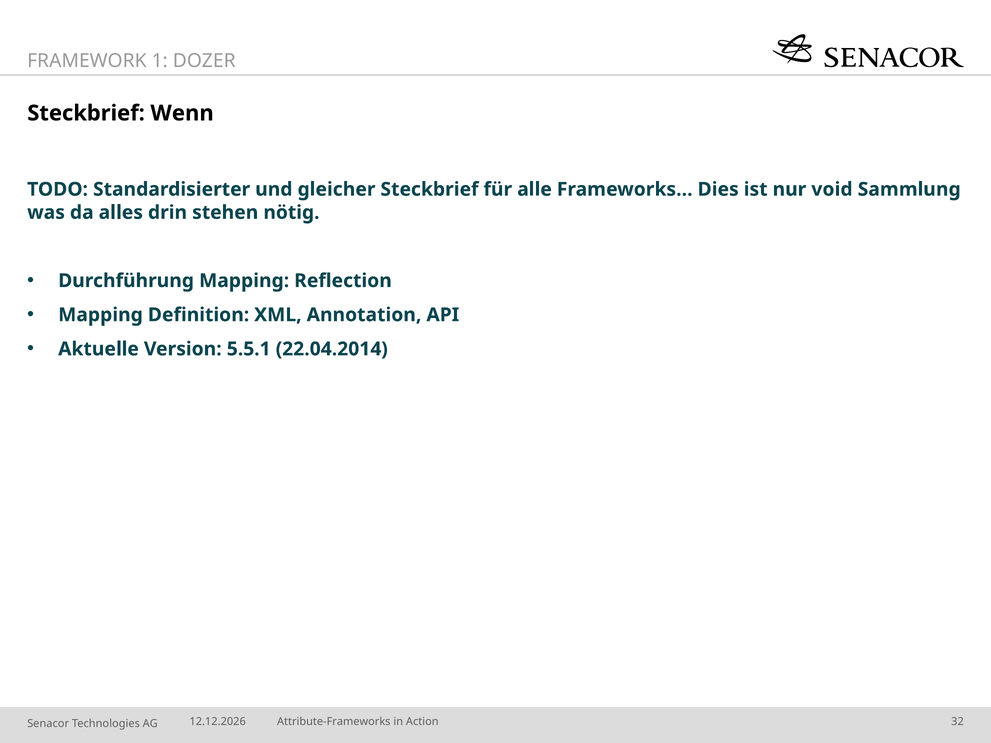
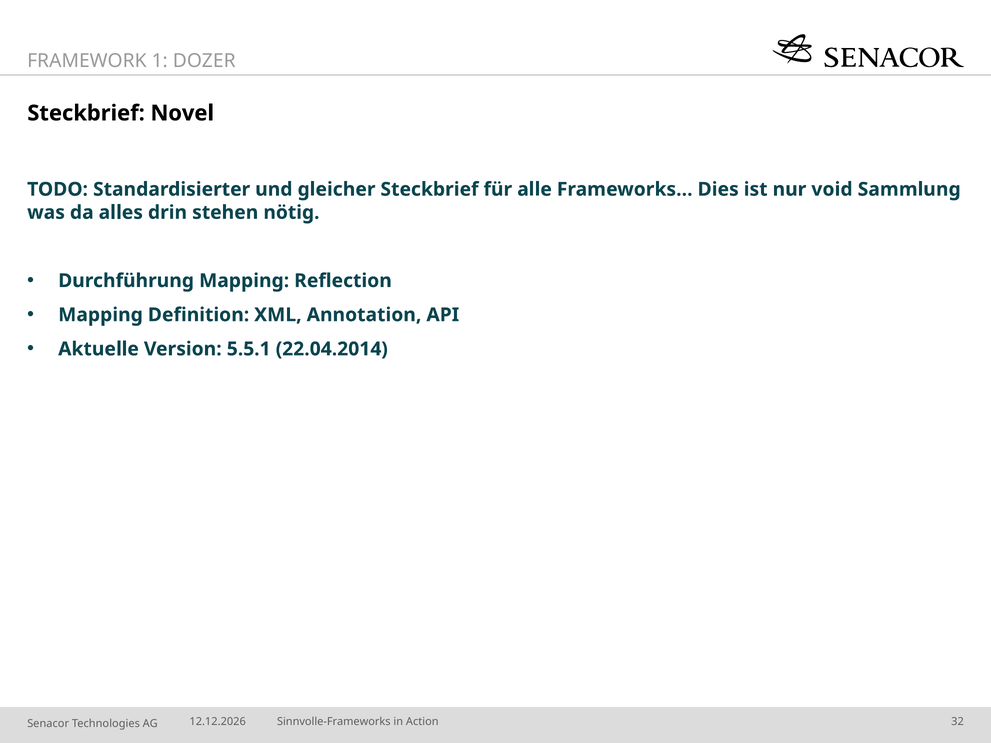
Wenn: Wenn -> Novel
Attribute-Frameworks: Attribute-Frameworks -> Sinnvolle-Frameworks
